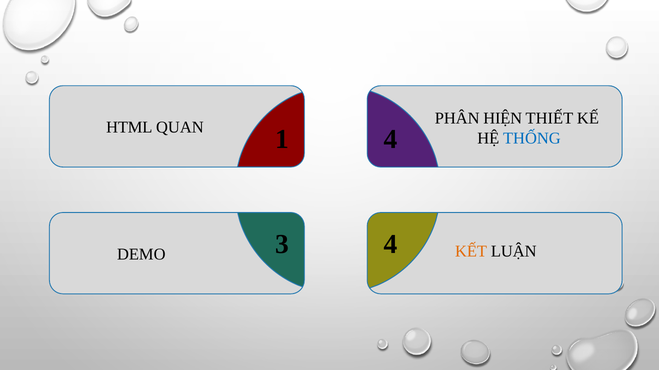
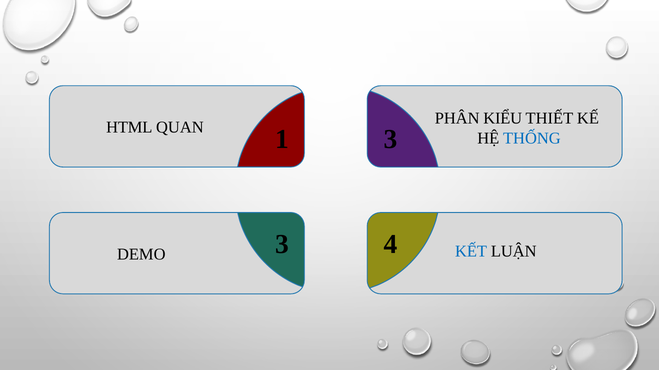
HIỆN: HIỆN -> KIỂU
1 4: 4 -> 3
KẾT colour: orange -> blue
